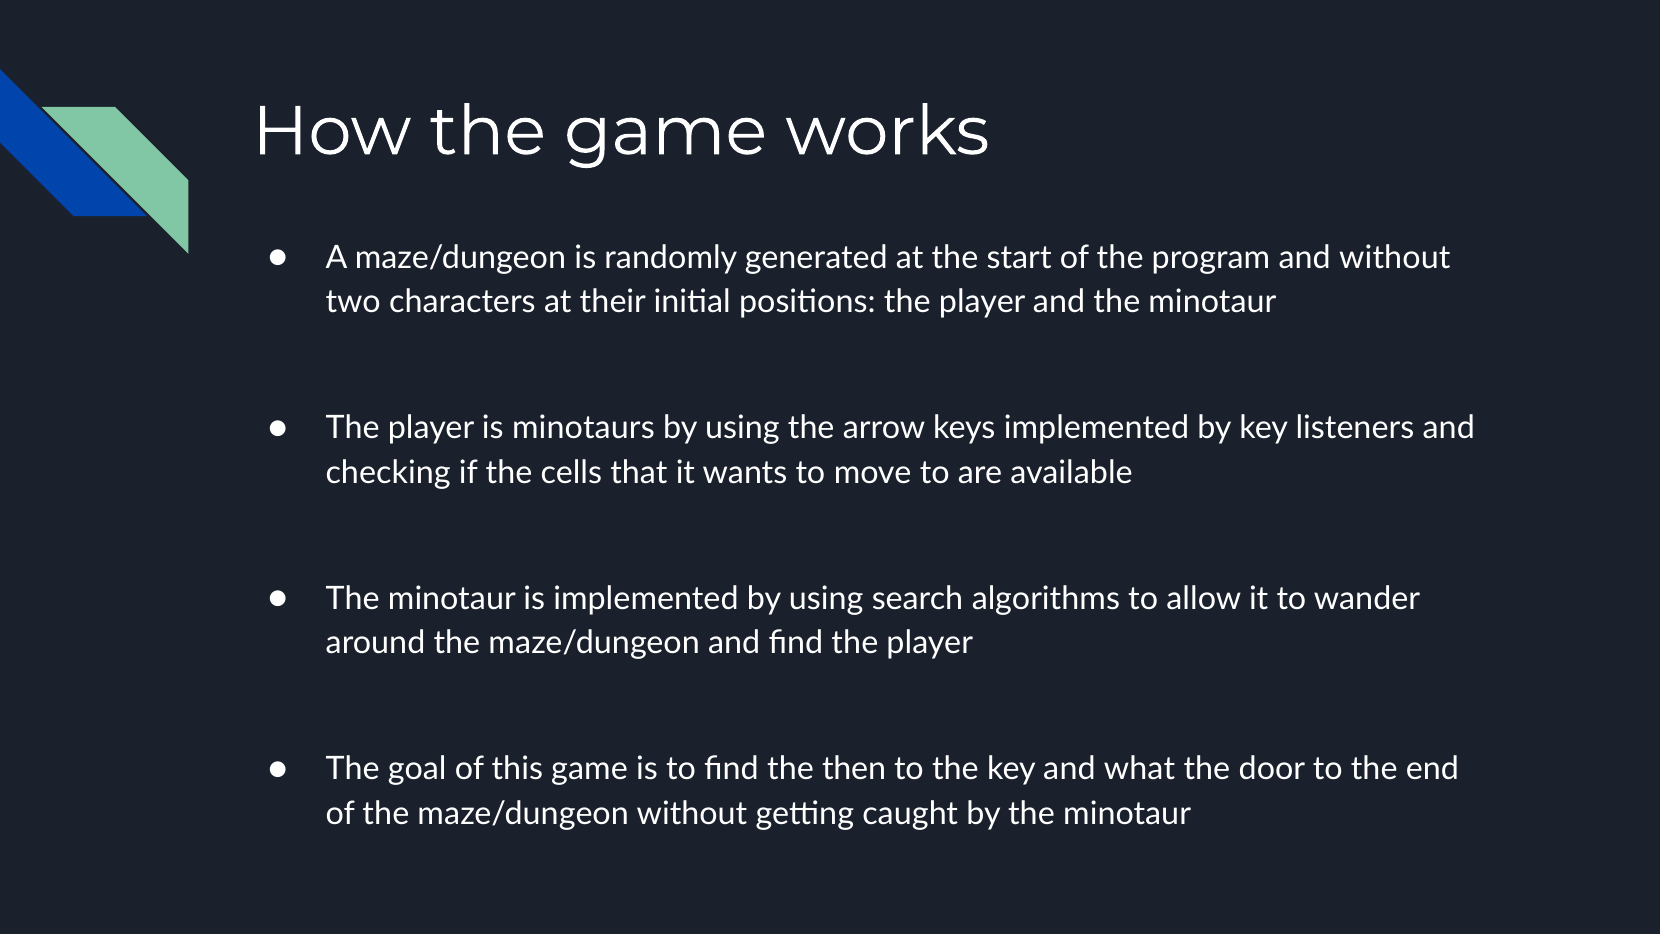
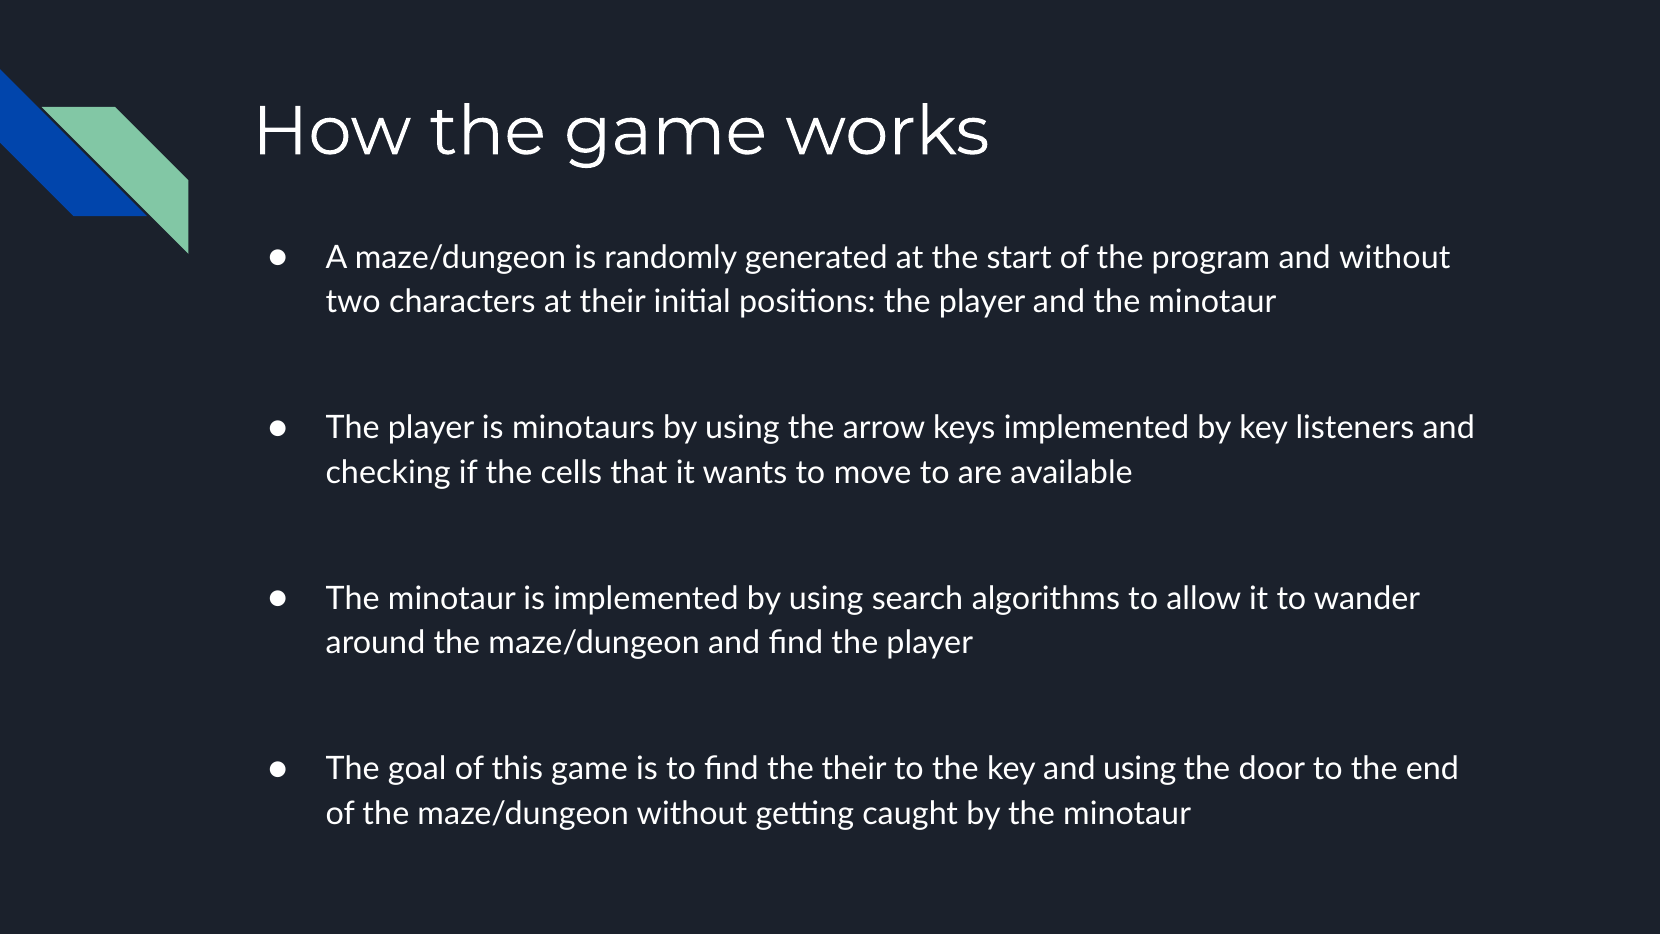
the then: then -> their
and what: what -> using
